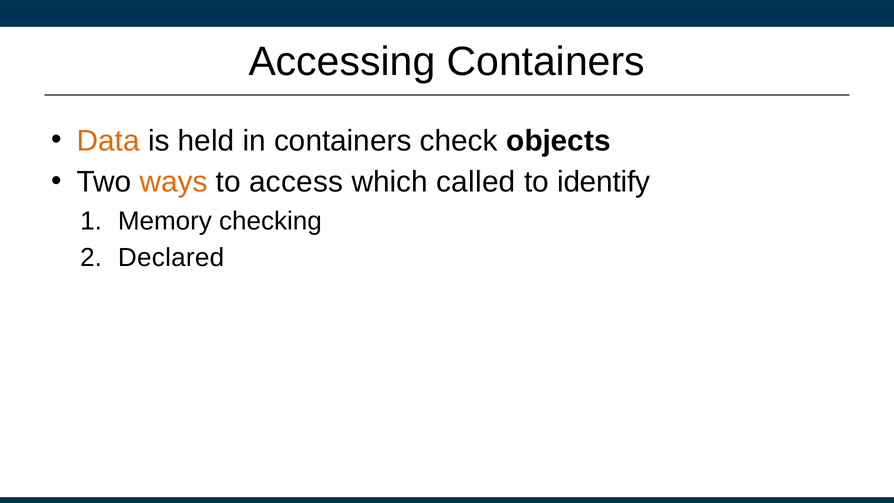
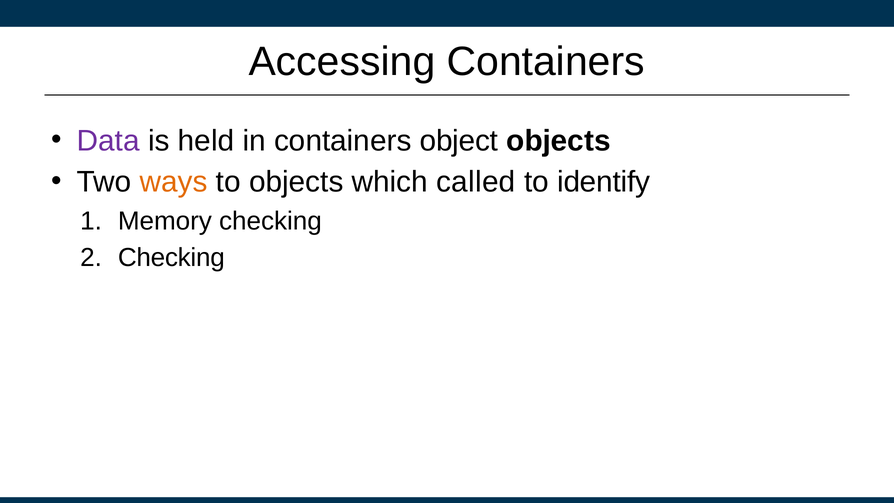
Data colour: orange -> purple
check: check -> object
to access: access -> objects
Declared at (171, 258): Declared -> Checking
